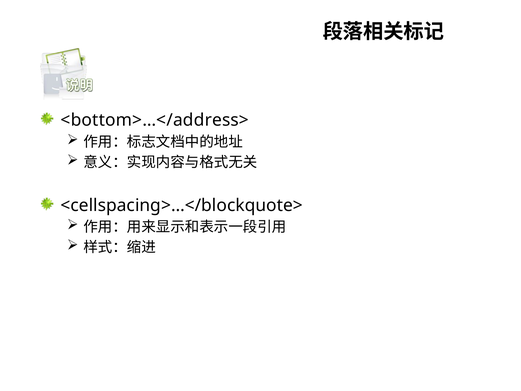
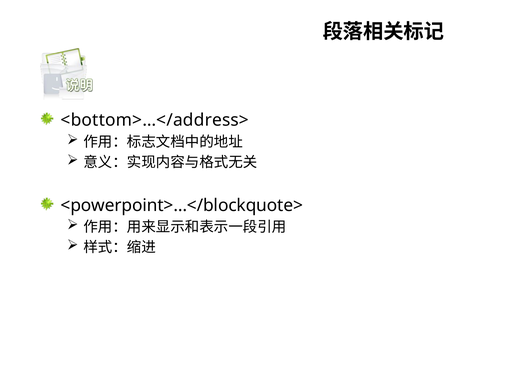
<cellspacing>…</blockquote>: <cellspacing>…</blockquote> -> <powerpoint>…</blockquote>
